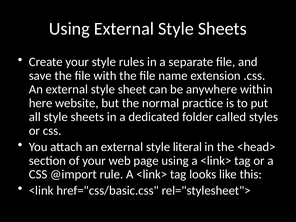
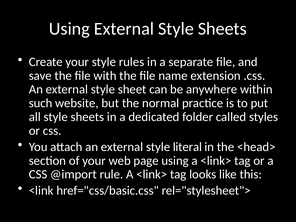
here: here -> such
